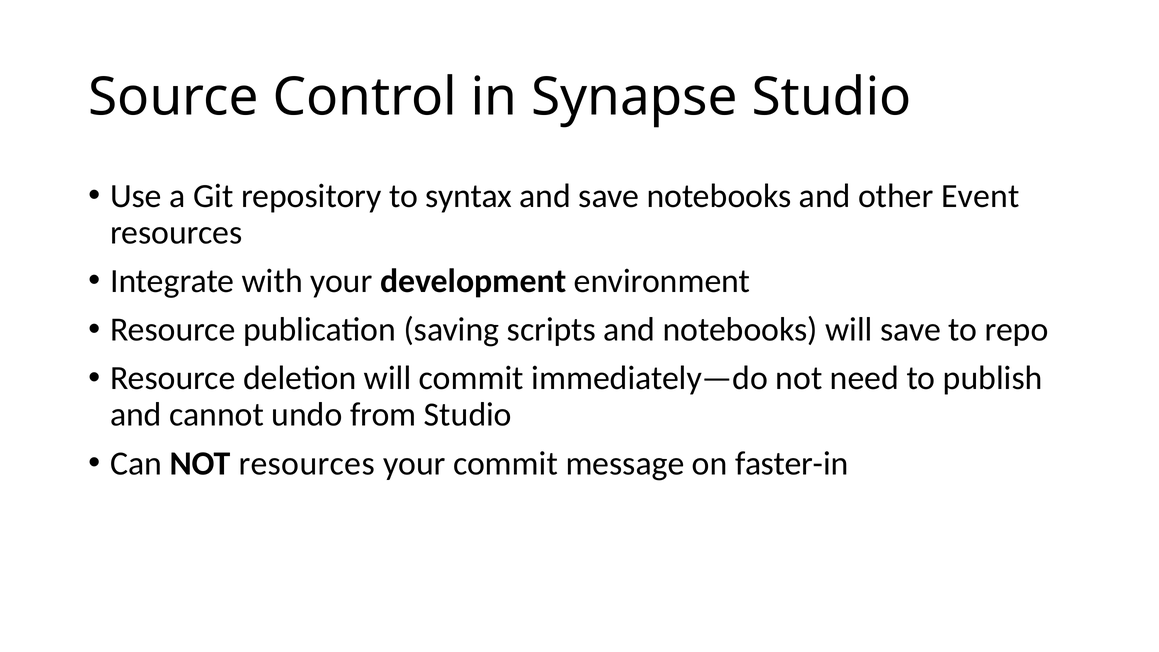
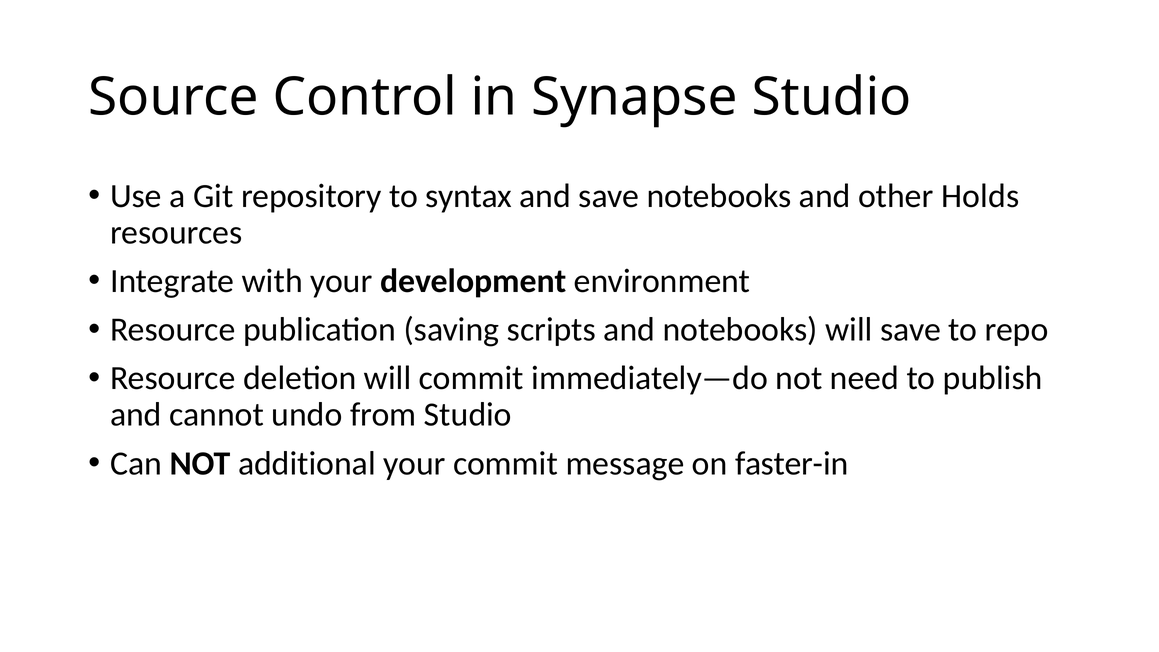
Event: Event -> Holds
NOT resources: resources -> additional
